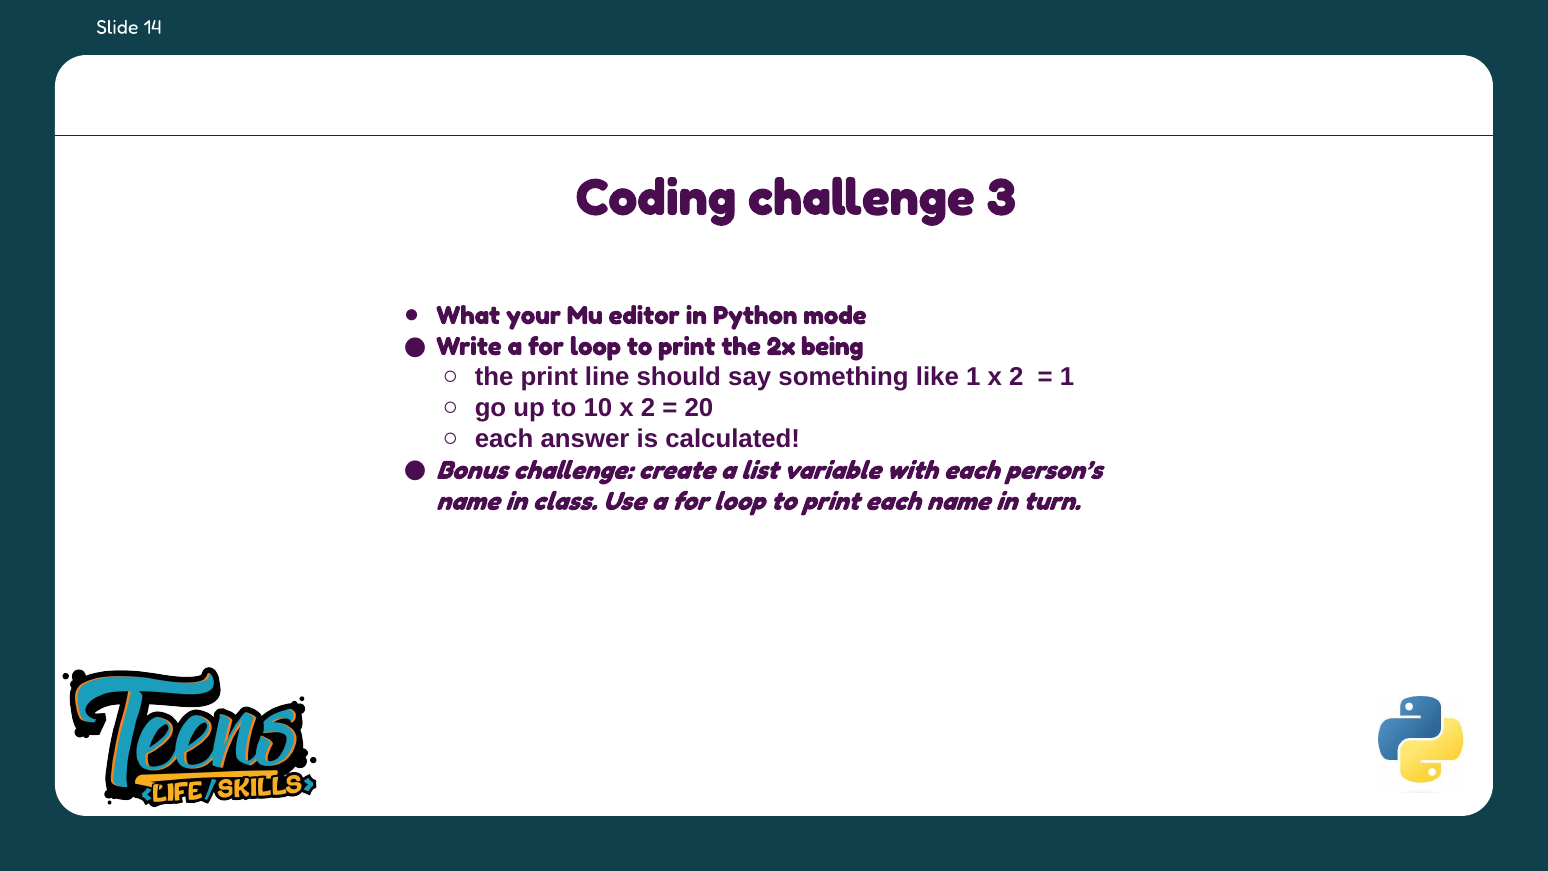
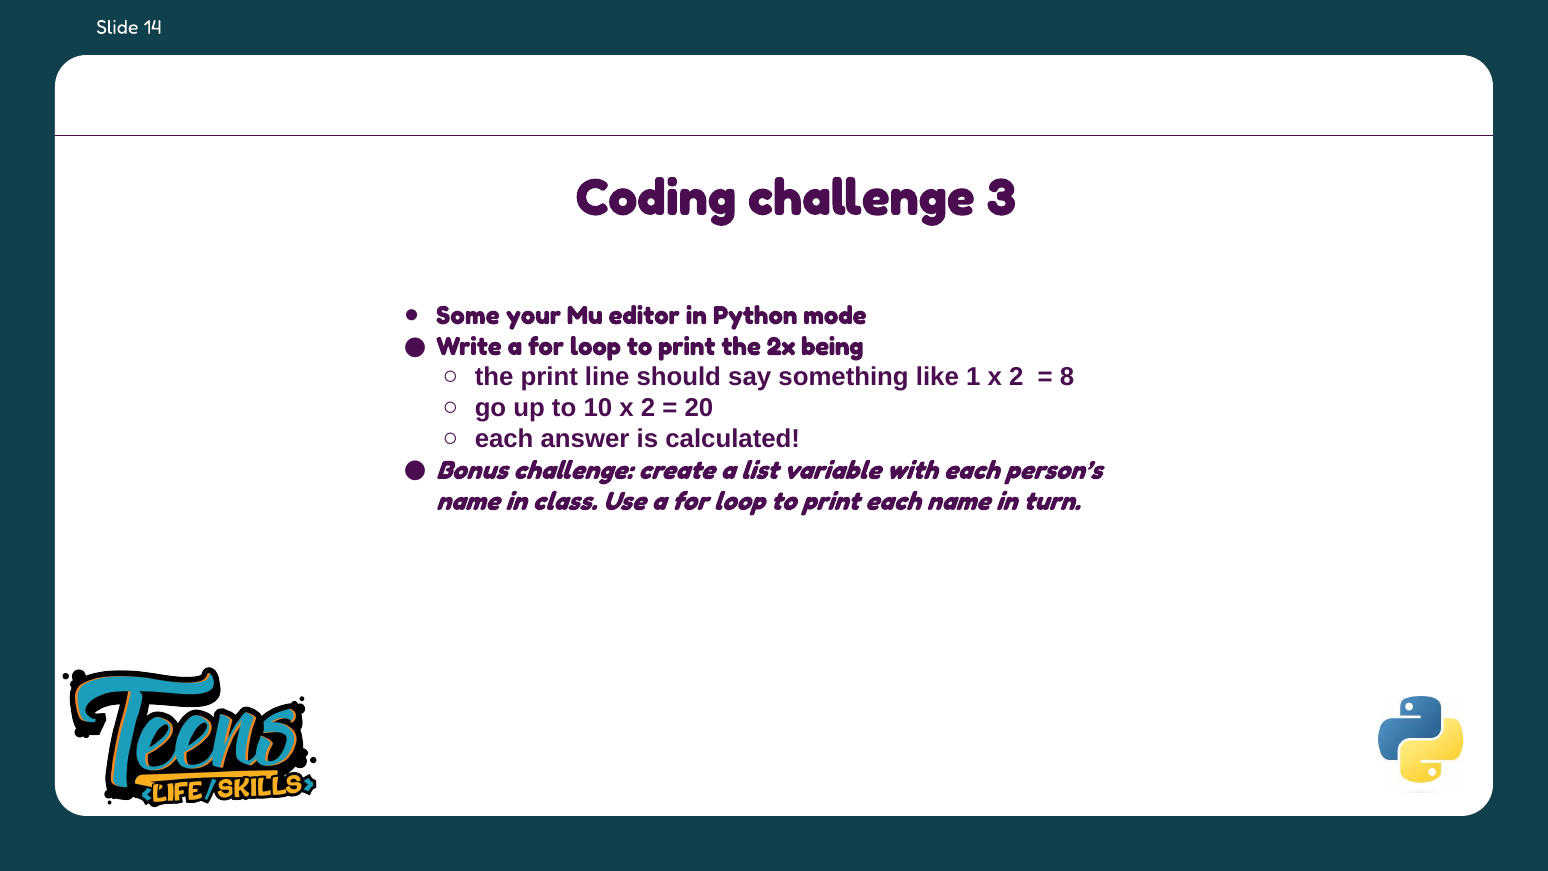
What: What -> Some
1 at (1067, 377): 1 -> 8
